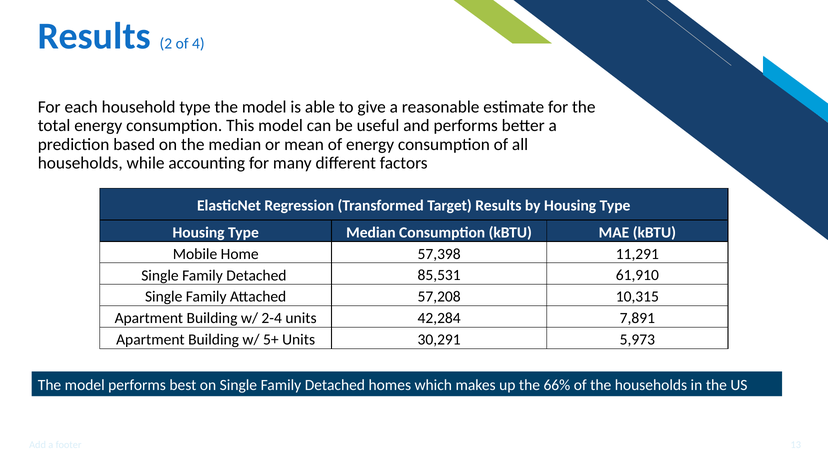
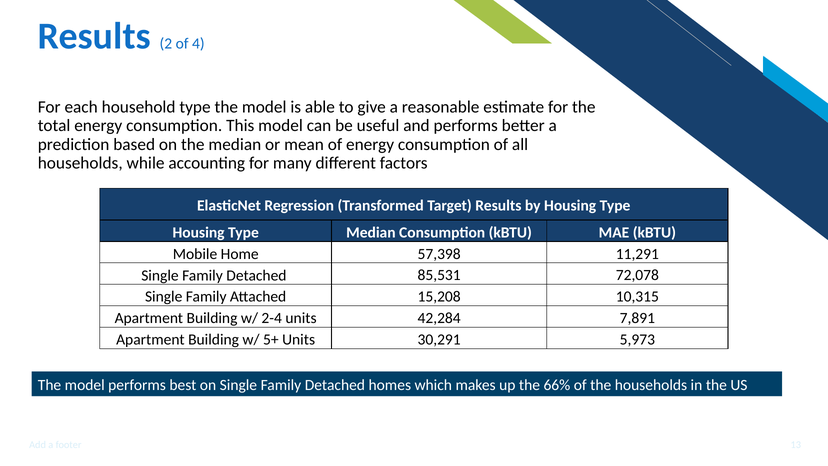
61,910: 61,910 -> 72,078
57,208: 57,208 -> 15,208
